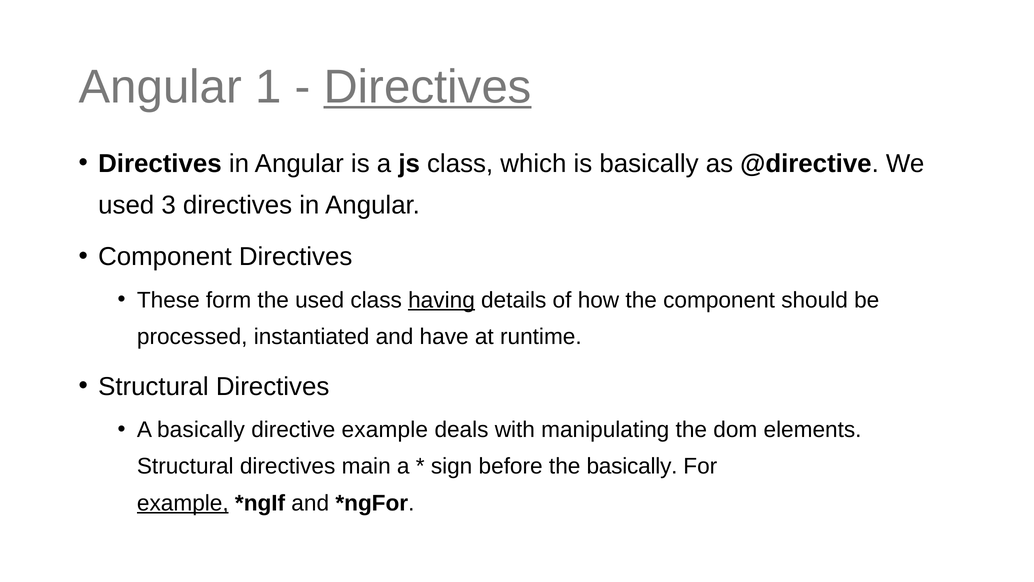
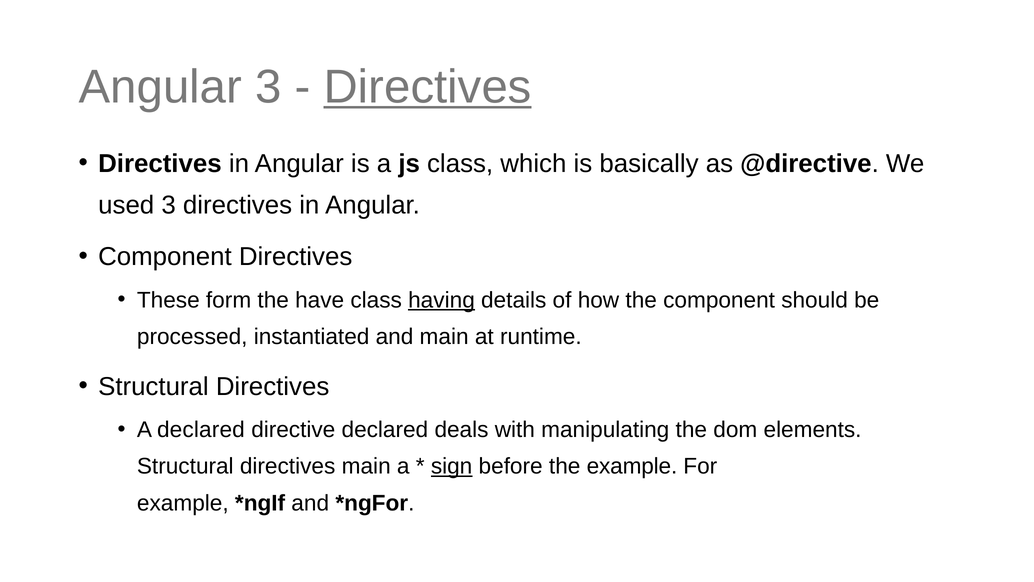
Angular 1: 1 -> 3
the used: used -> have
and have: have -> main
A basically: basically -> declared
directive example: example -> declared
sign underline: none -> present
the basically: basically -> example
example at (183, 503) underline: present -> none
